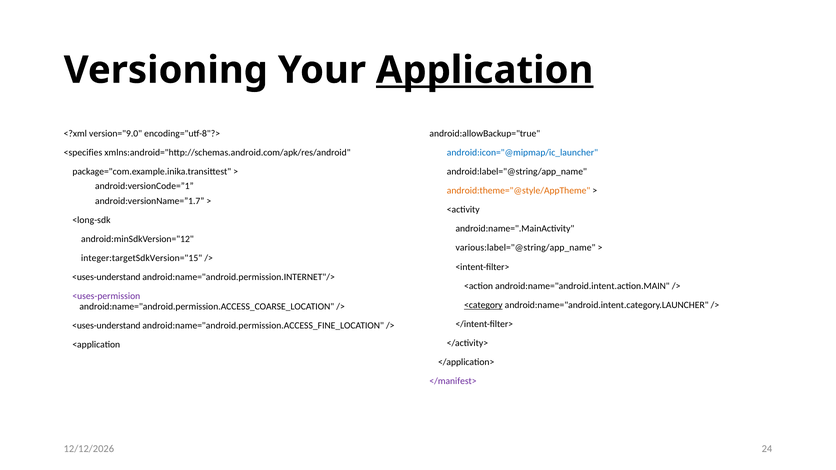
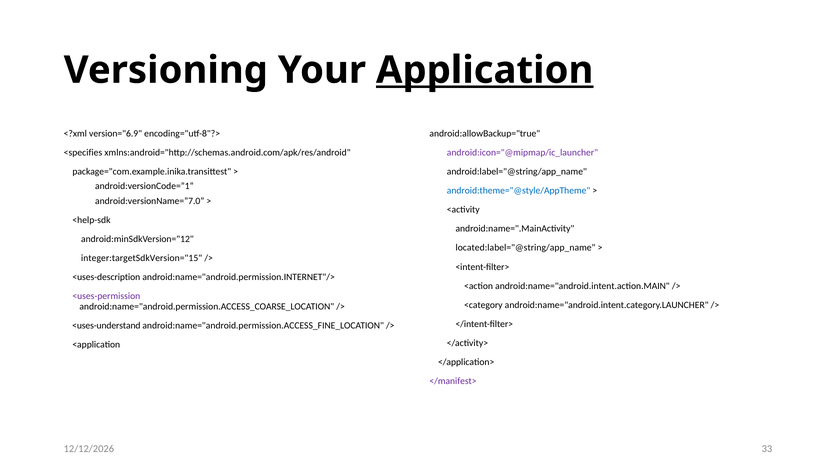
version="9.0: version="9.0 -> version="6.9
android:icon="@mipmap/ic_launcher colour: blue -> purple
android:theme="@style/AppTheme colour: orange -> blue
android:versionName=”1.7: android:versionName=”1.7 -> android:versionName=”7.0
<long-sdk: <long-sdk -> <help-sdk
various:label="@string/app_name: various:label="@string/app_name -> located:label="@string/app_name
<uses-understand at (106, 277): <uses-understand -> <uses-description
<category underline: present -> none
24: 24 -> 33
